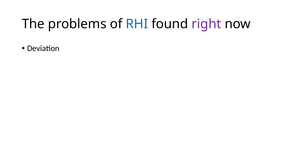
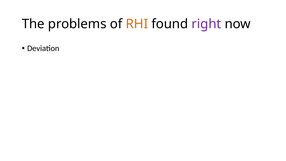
RHI colour: blue -> orange
